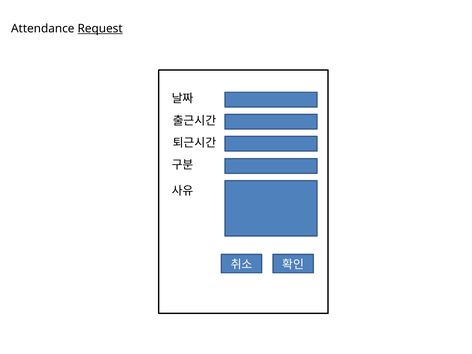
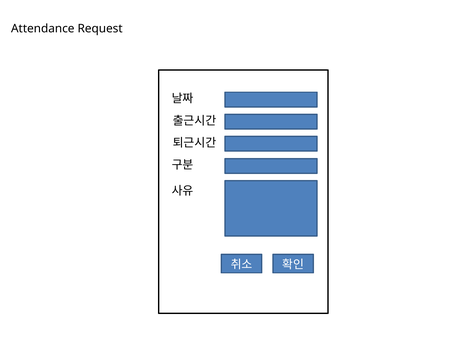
Request underline: present -> none
